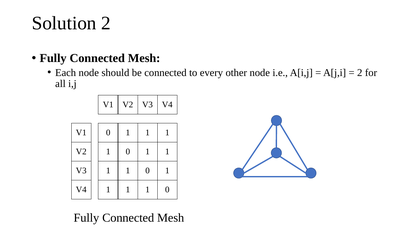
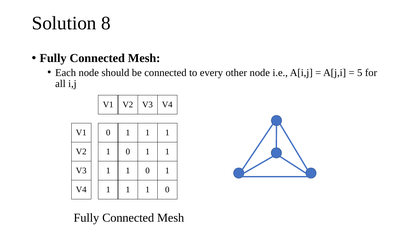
Solution 2: 2 -> 8
2 at (360, 73): 2 -> 5
